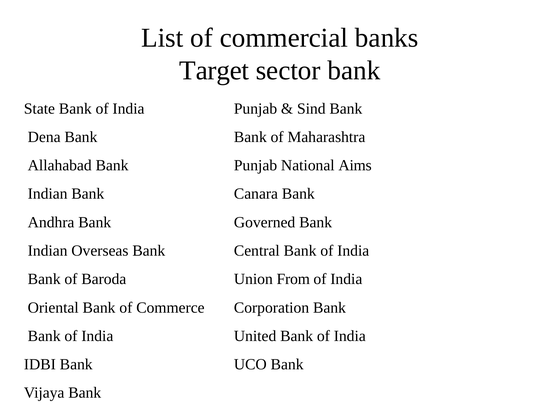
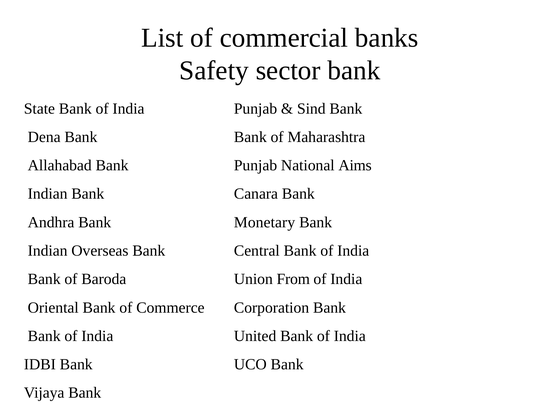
Target: Target -> Safety
Governed: Governed -> Monetary
